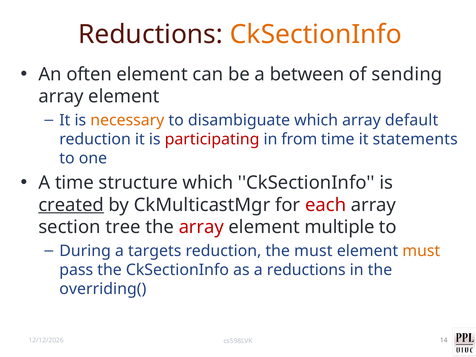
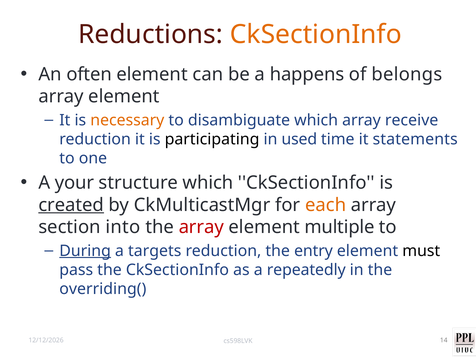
between: between -> happens
sending: sending -> belongs
default: default -> receive
participating colour: red -> black
from: from -> used
A time: time -> your
each colour: red -> orange
tree: tree -> into
During underline: none -> present
the must: must -> entry
must at (421, 251) colour: orange -> black
a reductions: reductions -> repeatedly
